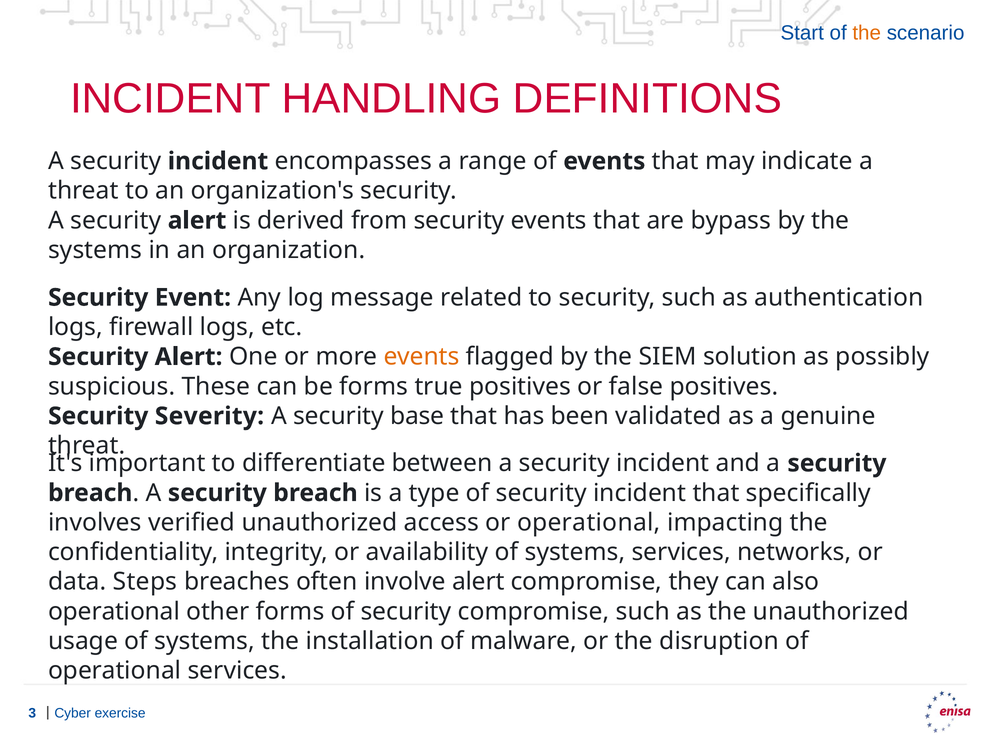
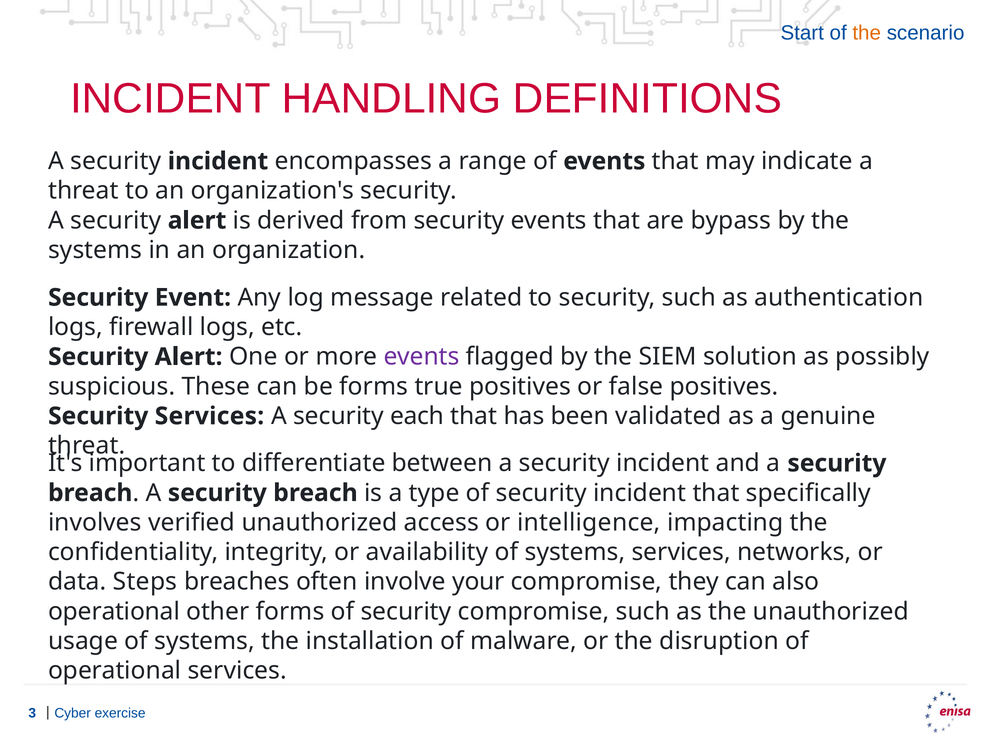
events at (422, 357) colour: orange -> purple
Security Severity: Severity -> Services
base: base -> each
or operational: operational -> intelligence
involve alert: alert -> your
